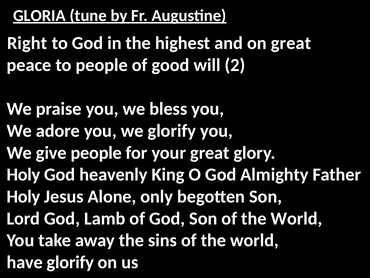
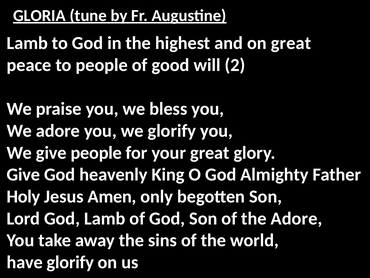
Right at (27, 43): Right -> Lamb
Holy at (23, 174): Holy -> Give
Alone: Alone -> Amen
Son of the World: World -> Adore
